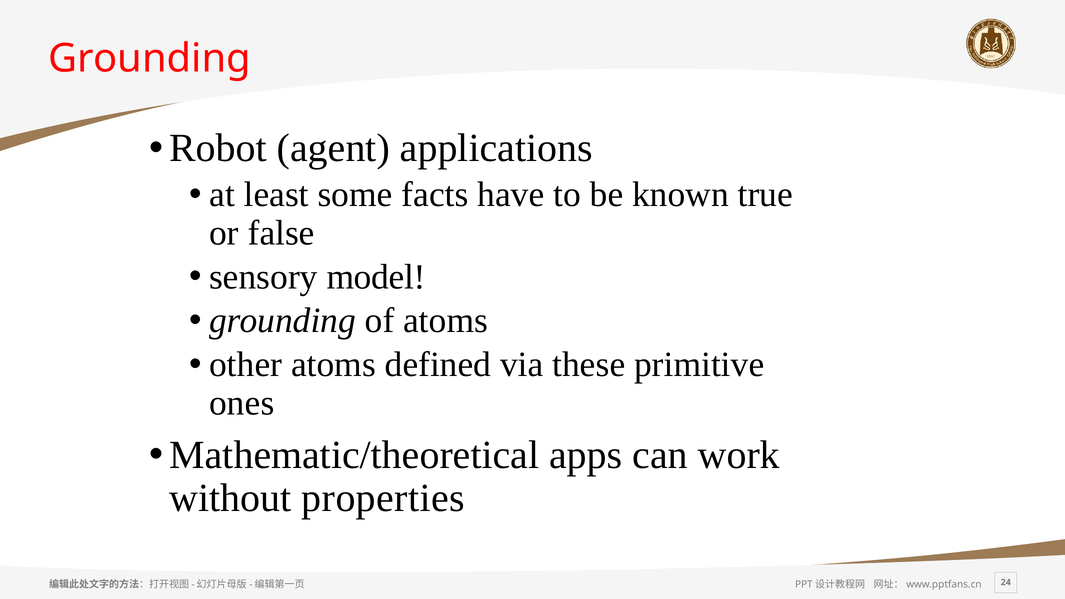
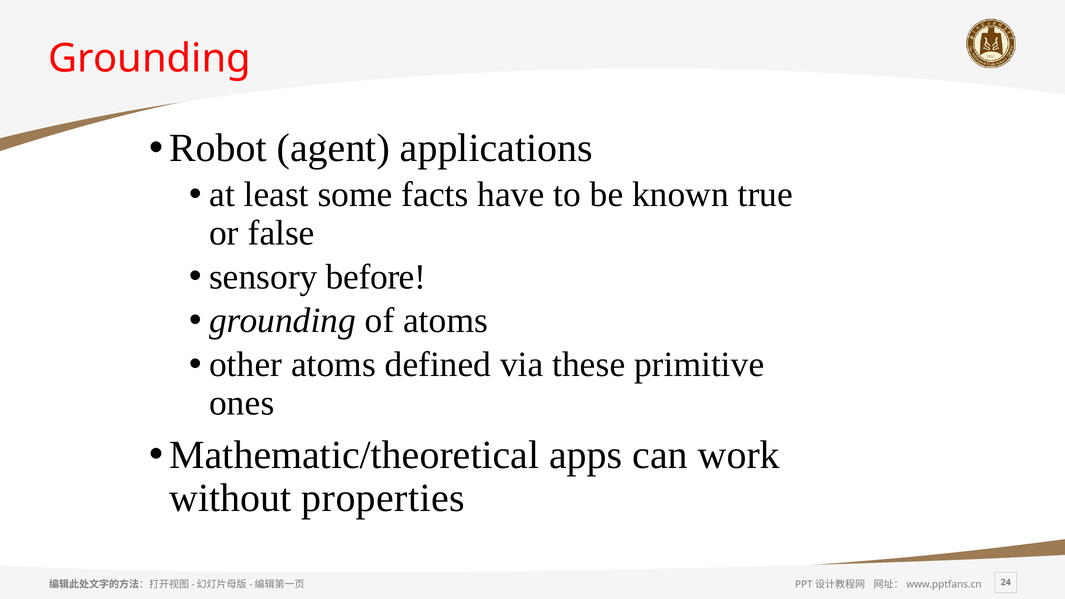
model: model -> before
